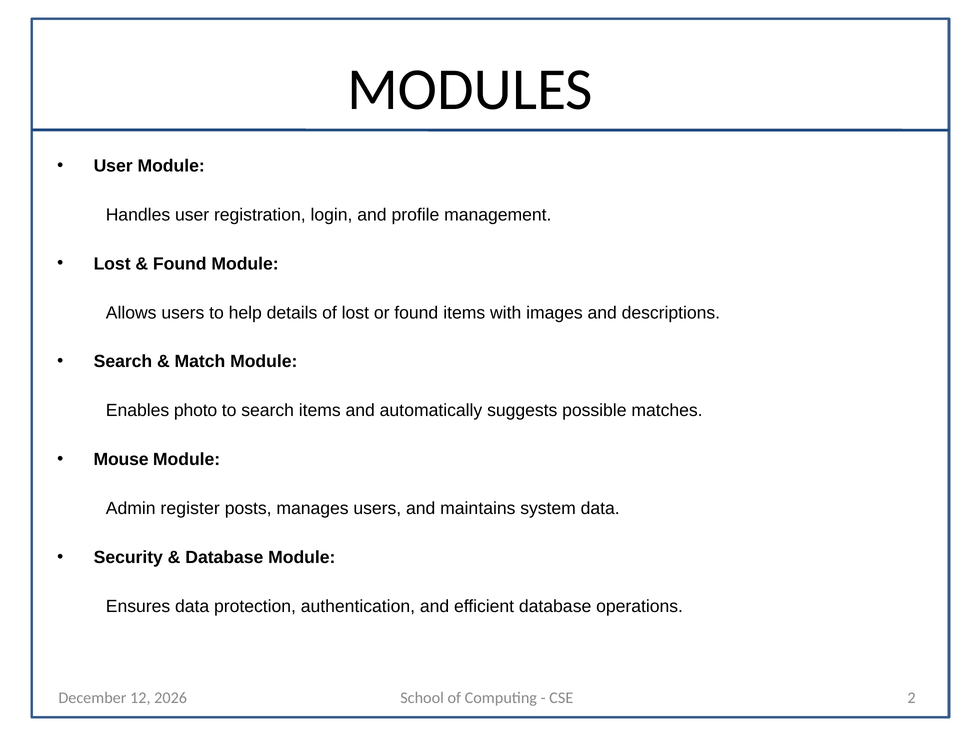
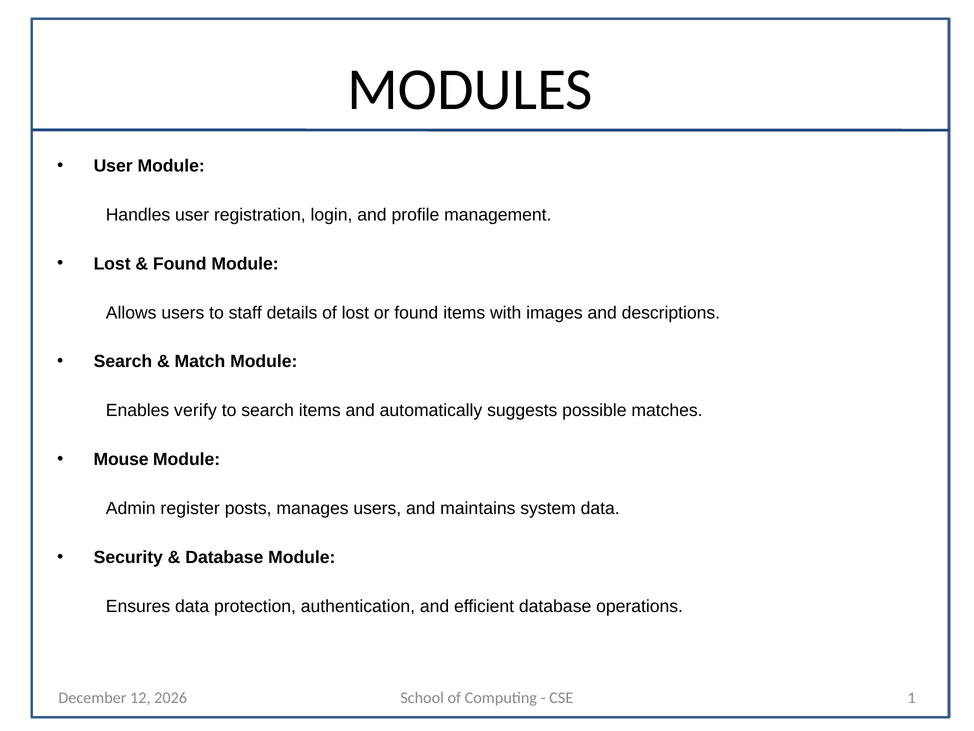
help: help -> staff
photo: photo -> verify
2: 2 -> 1
